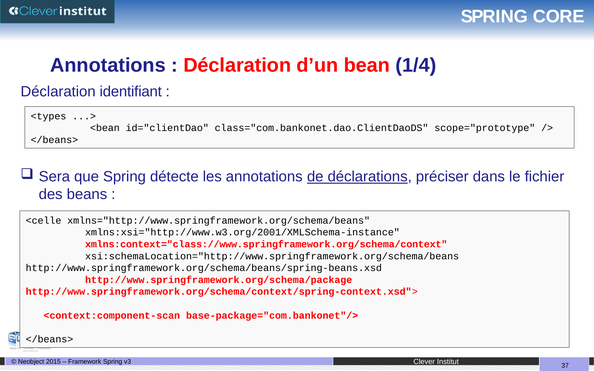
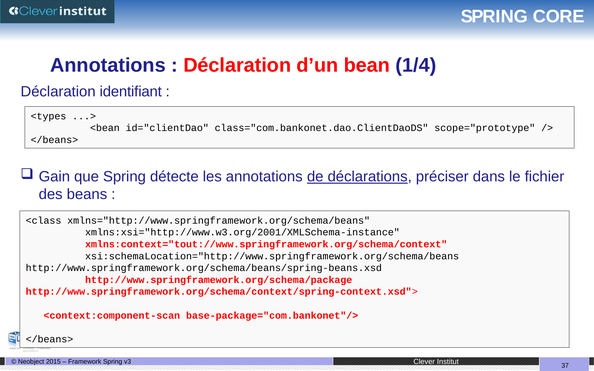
Sera: Sera -> Gain
<celle: <celle -> <class
xmlns:context="class://www.springframework.org/schema/context: xmlns:context="class://www.springframework.org/schema/context -> xmlns:context="tout://www.springframework.org/schema/context
